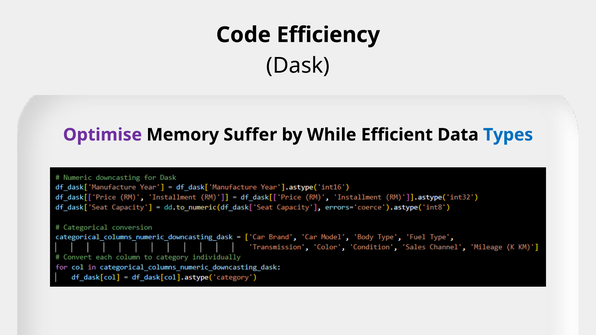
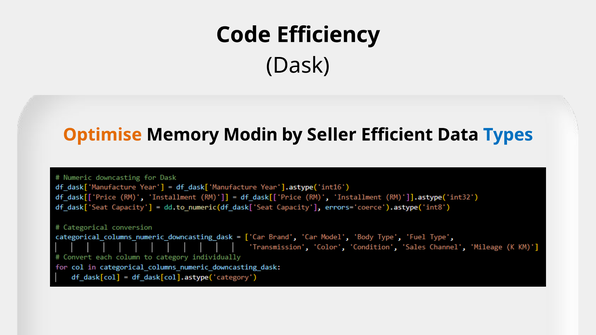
Optimise colour: purple -> orange
Suffer: Suffer -> Modin
While: While -> Seller
